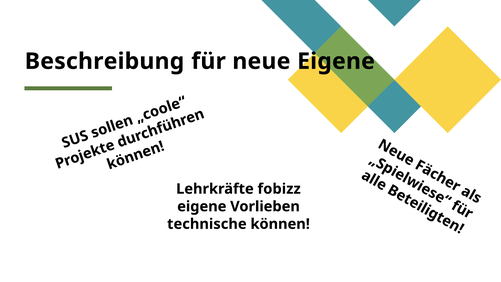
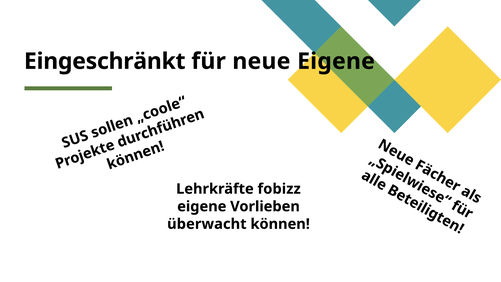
Beschreibung: Beschreibung -> Eingeschränkt
technische: technische -> überwacht
